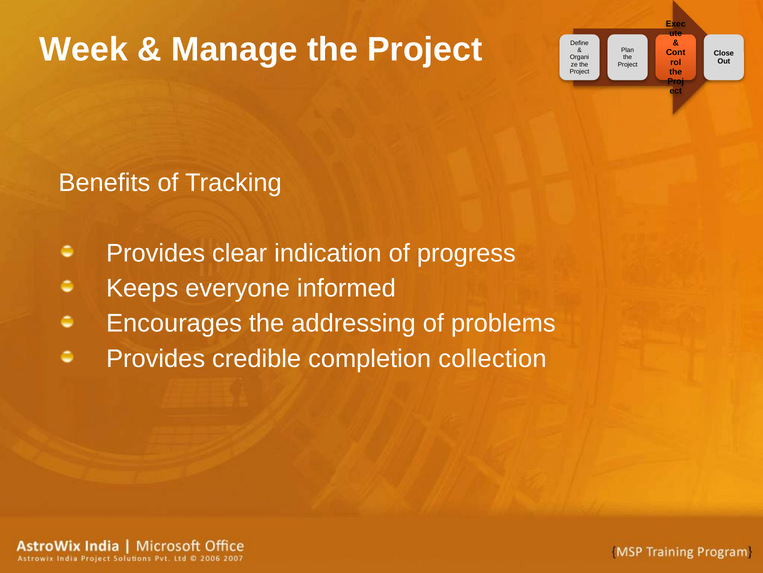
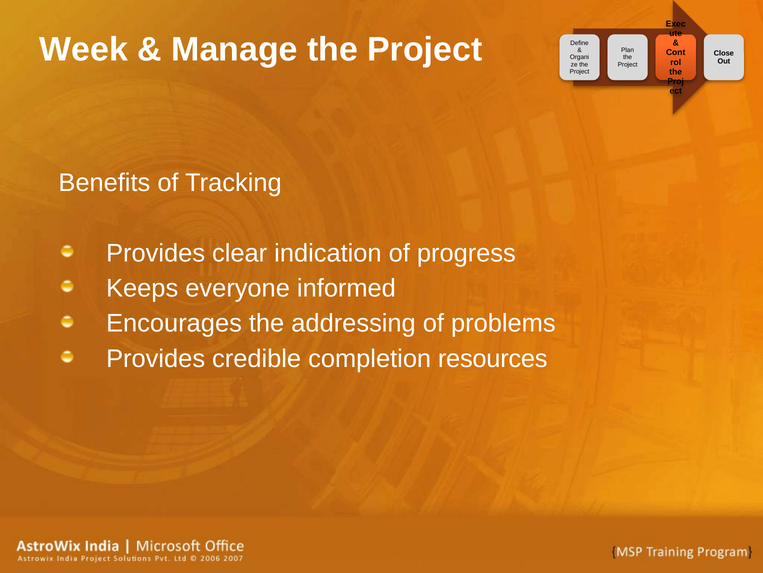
collection: collection -> resources
